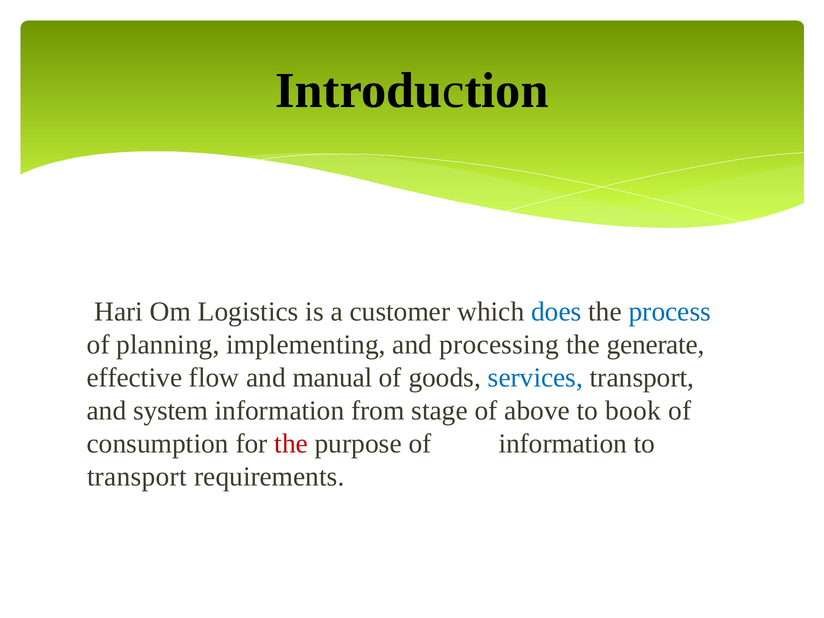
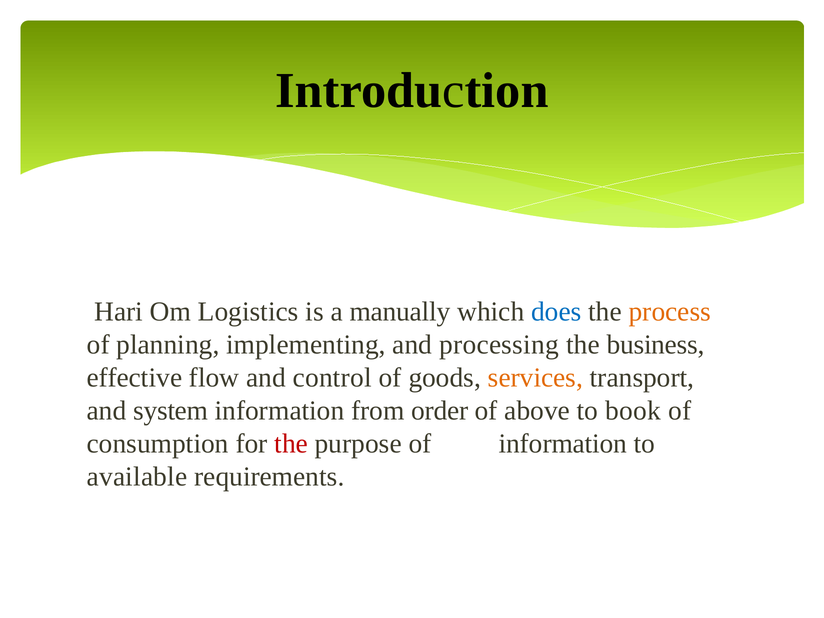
customer: customer -> manually
process colour: blue -> orange
generate: generate -> business
manual: manual -> control
services colour: blue -> orange
stage: stage -> order
transport at (137, 476): transport -> available
